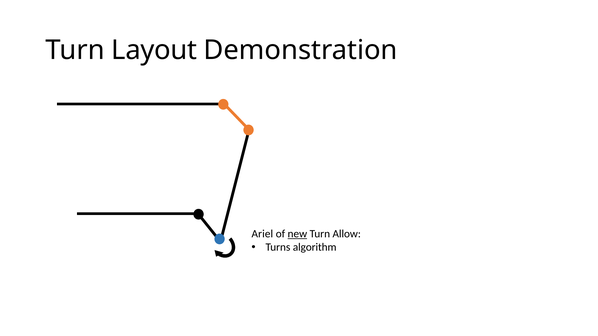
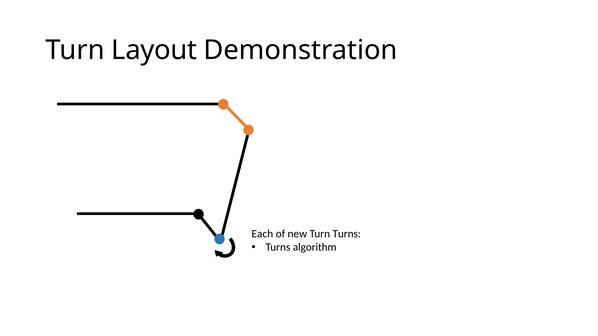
Ariel: Ariel -> Each
new underline: present -> none
Turn Allow: Allow -> Turns
